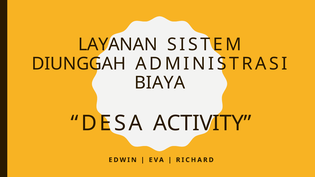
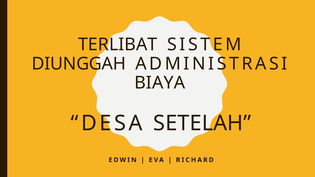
LAYANAN: LAYANAN -> TERLIBAT
ACTIVITY: ACTIVITY -> SETELAH
